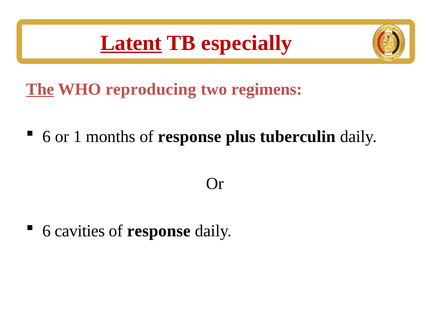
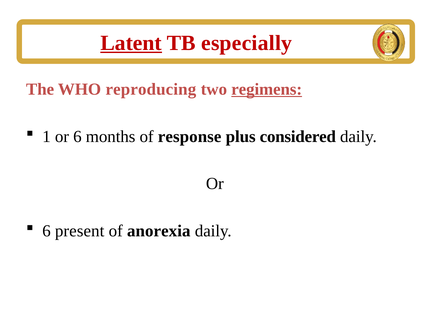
The underline: present -> none
regimens underline: none -> present
6 at (47, 137): 6 -> 1
or 1: 1 -> 6
tuberculin: tuberculin -> considered
cavities: cavities -> present
response at (159, 231): response -> anorexia
